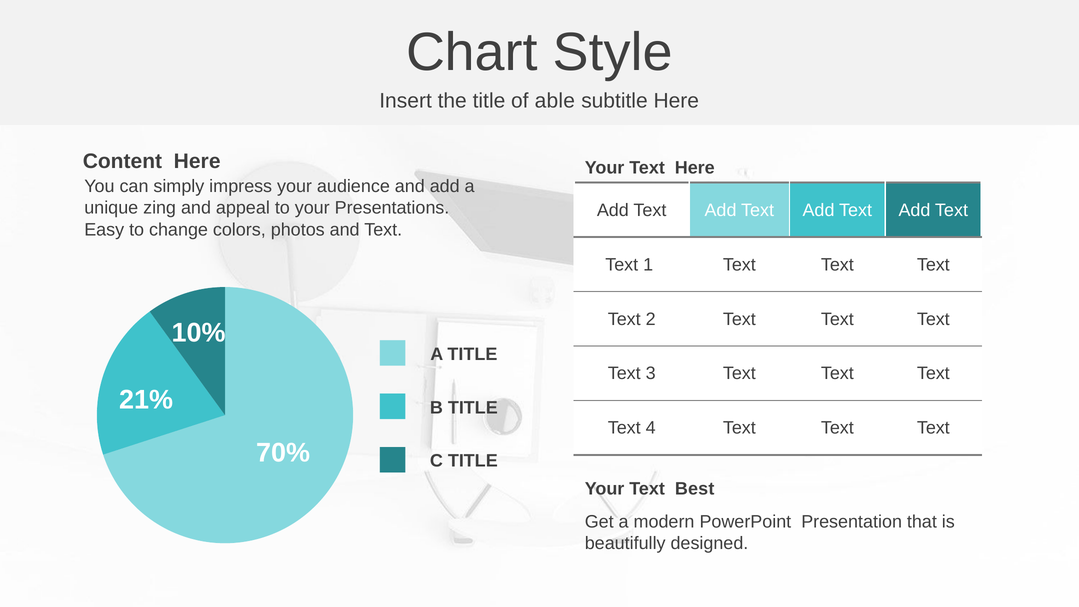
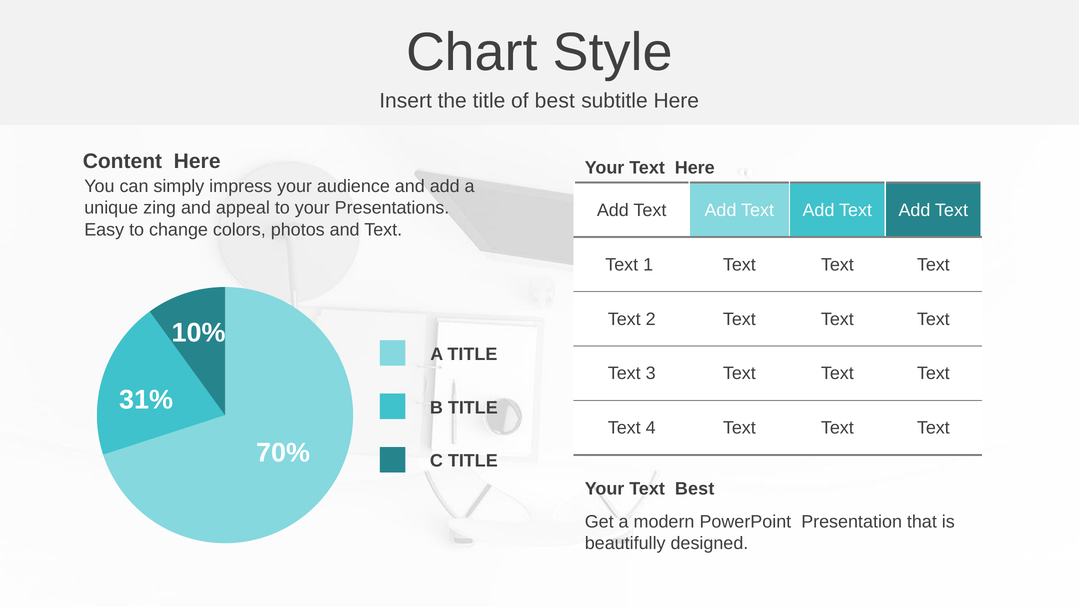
of able: able -> best
21%: 21% -> 31%
